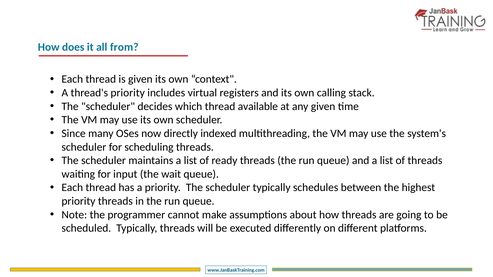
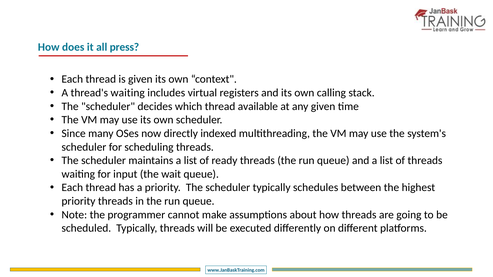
from: from -> press
thread's priority: priority -> waiting
